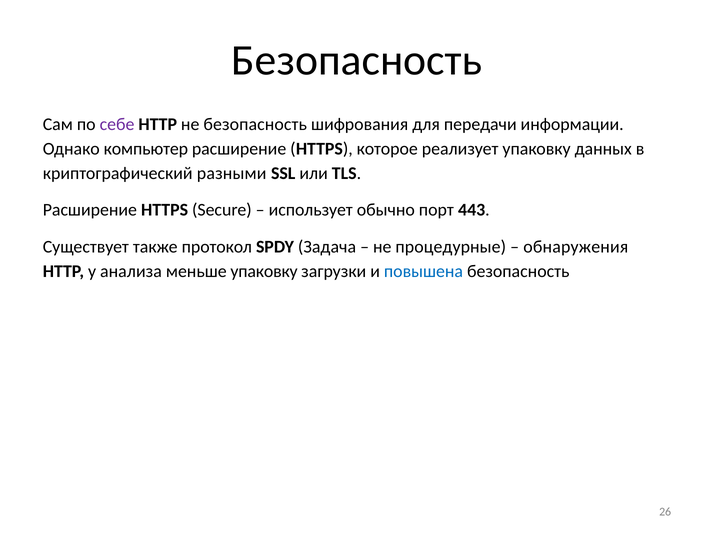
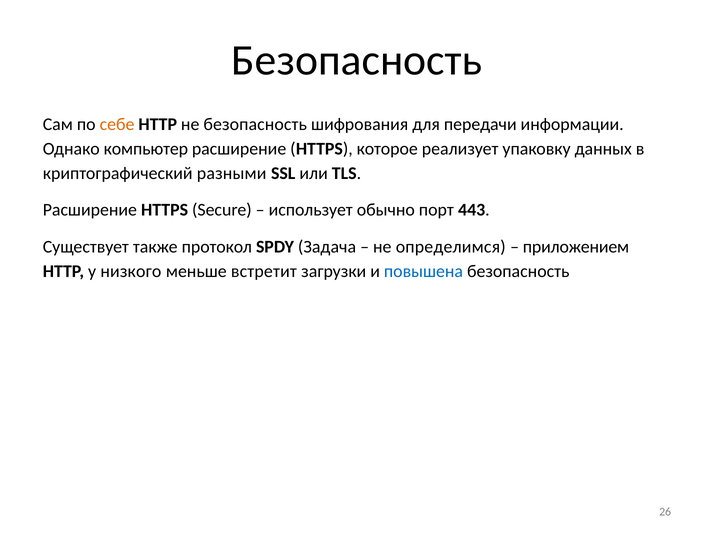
себе colour: purple -> orange
процедурные: процедурные -> определимся
обнаружения: обнаружения -> приложением
анализа: анализа -> низкого
меньше упаковку: упаковку -> встретит
